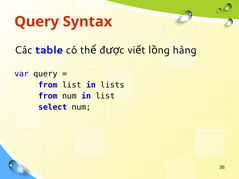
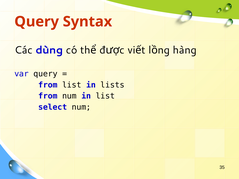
table: table -> dùng
